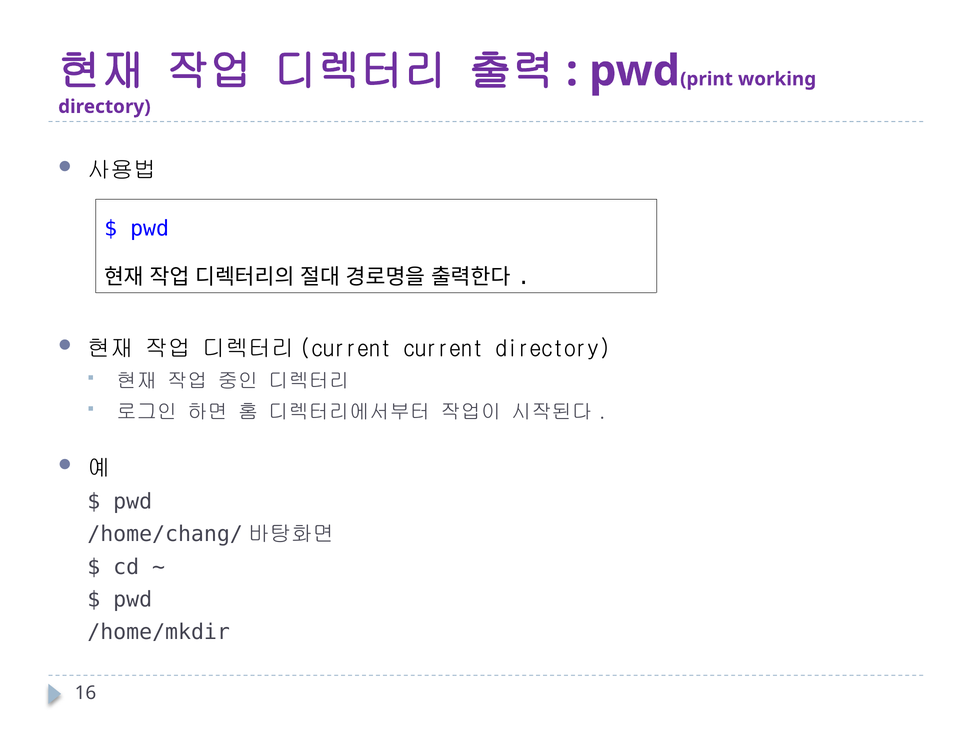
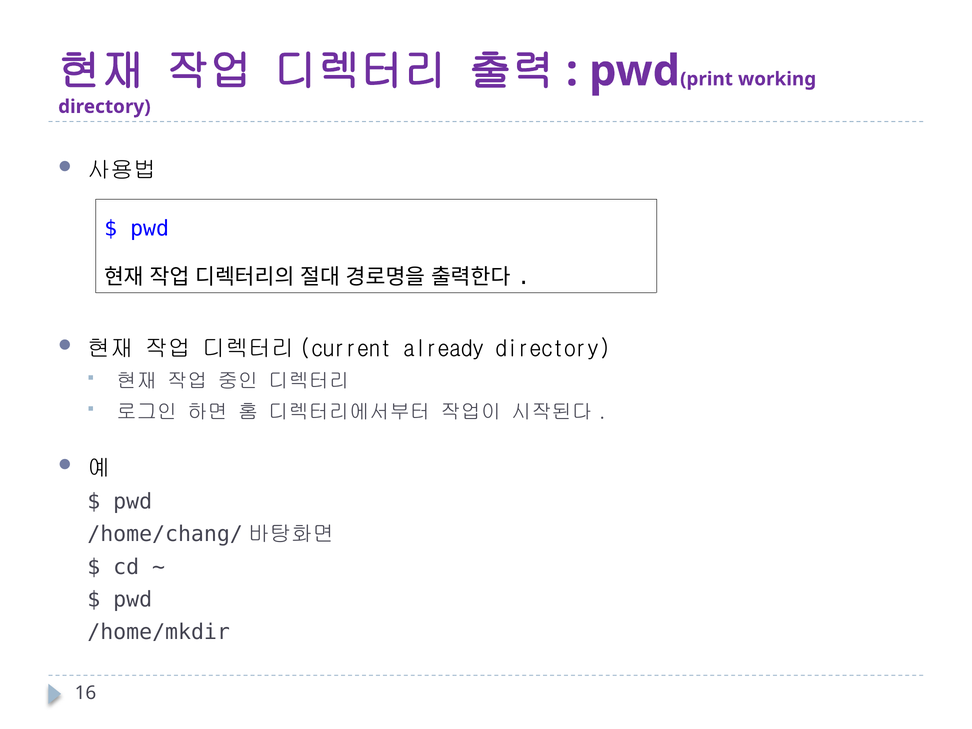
current: current -> already
